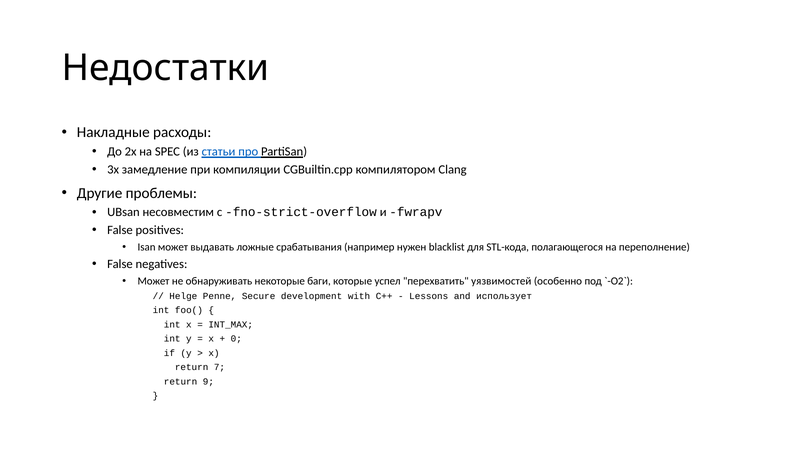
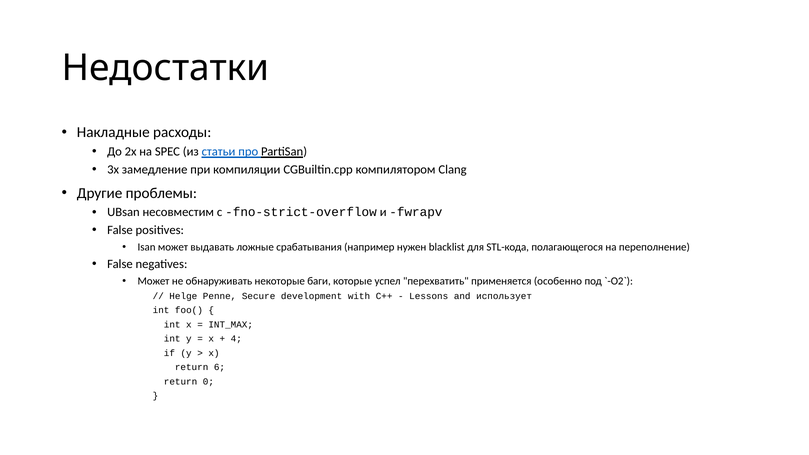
уязвимостей: уязвимостей -> применяется
0: 0 -> 4
7: 7 -> 6
9: 9 -> 0
